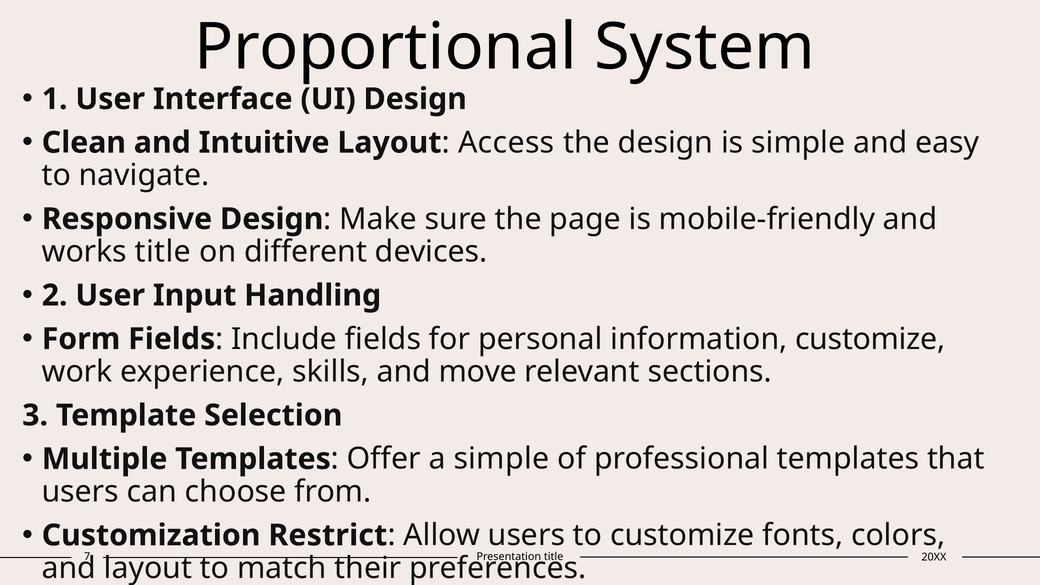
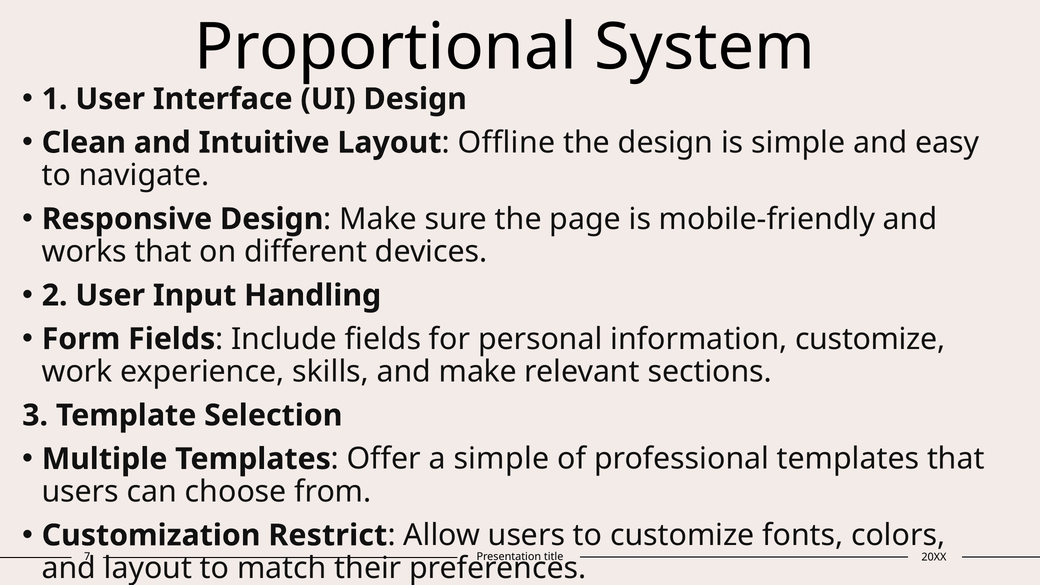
Access: Access -> Offline
works title: title -> that
and move: move -> make
